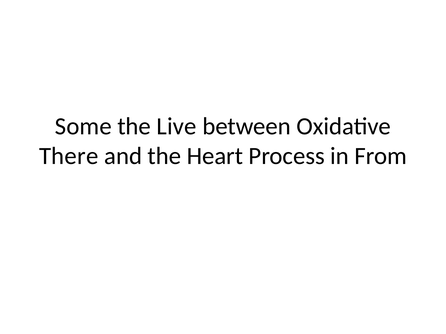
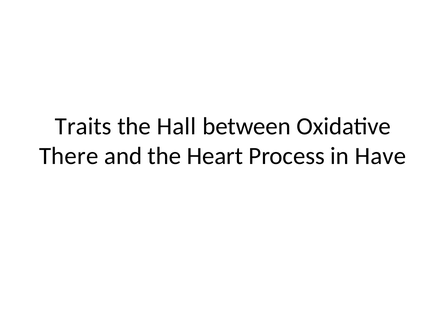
Some: Some -> Traits
Live: Live -> Hall
From: From -> Have
